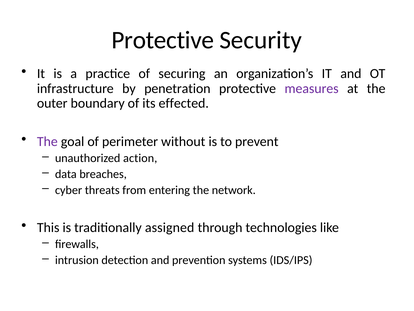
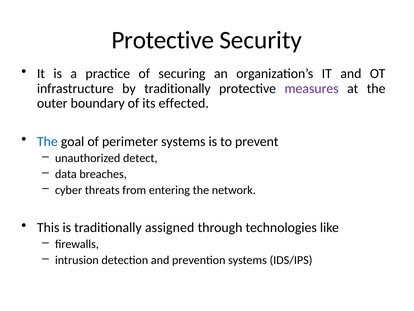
by penetration: penetration -> traditionally
The at (47, 141) colour: purple -> blue
perimeter without: without -> systems
action: action -> detect
